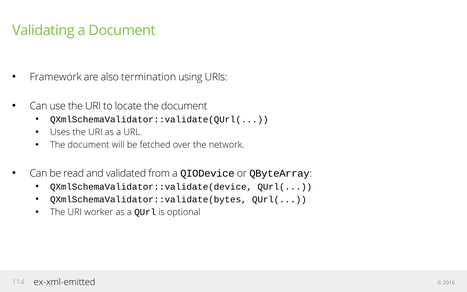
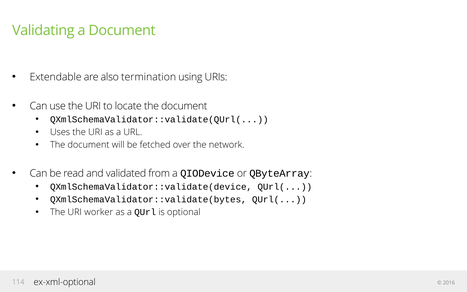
Framework: Framework -> Extendable
ex-xml-emitted: ex-xml-emitted -> ex-xml-optional
